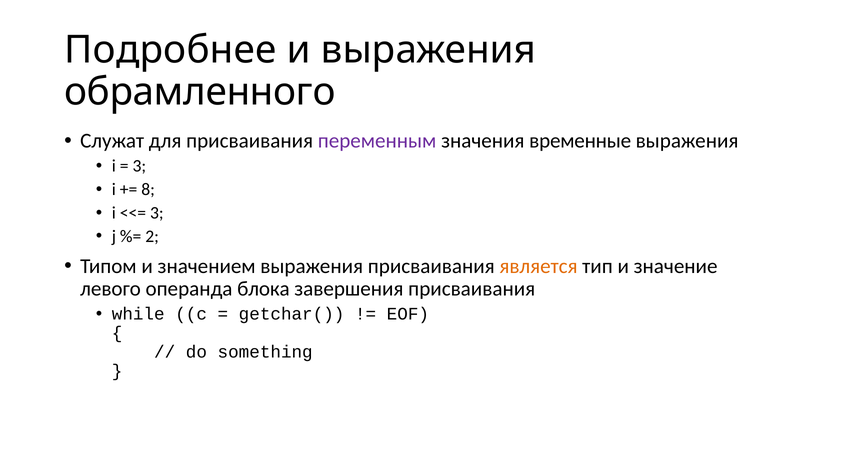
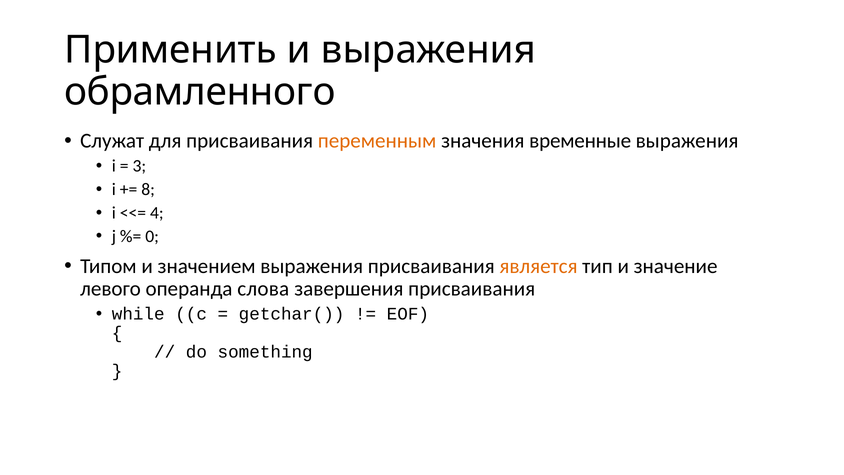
Подробнее: Подробнее -> Применить
переменным colour: purple -> orange
3 at (157, 213): 3 -> 4
2: 2 -> 0
блока: блока -> слова
